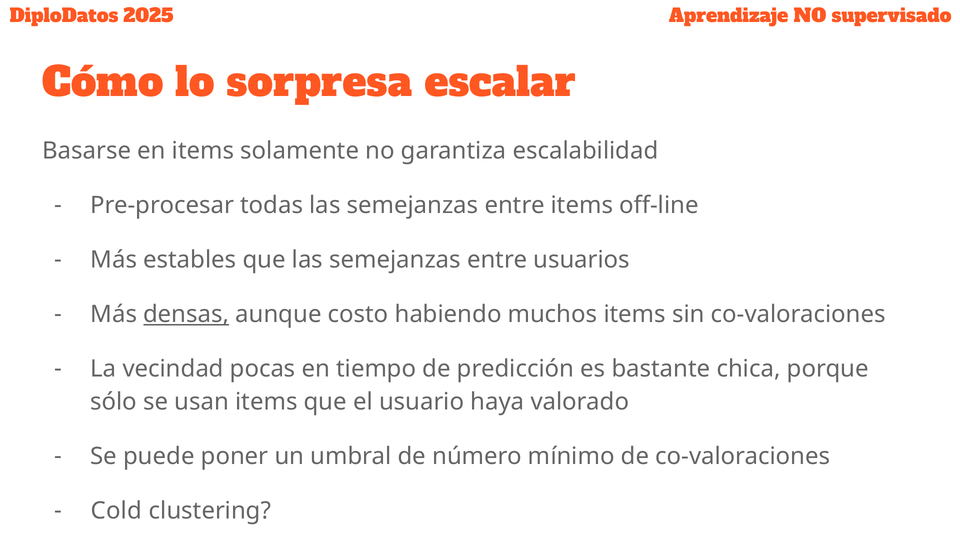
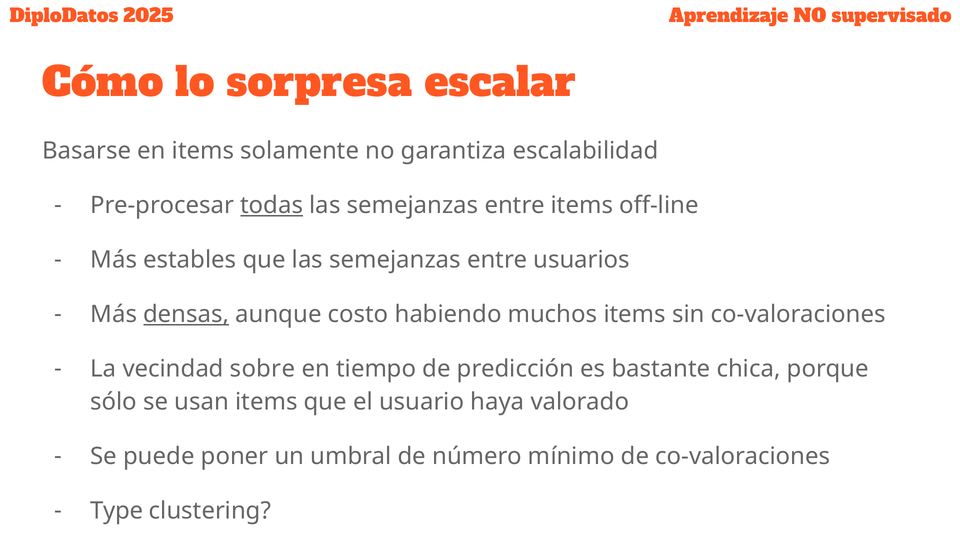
todas underline: none -> present
pocas: pocas -> sobre
Cold: Cold -> Type
